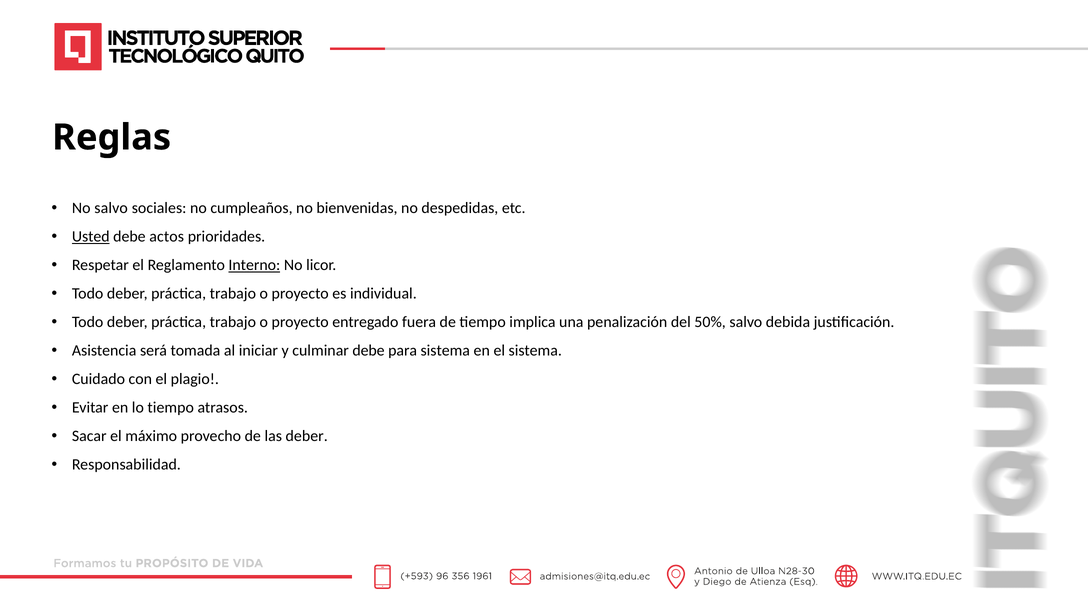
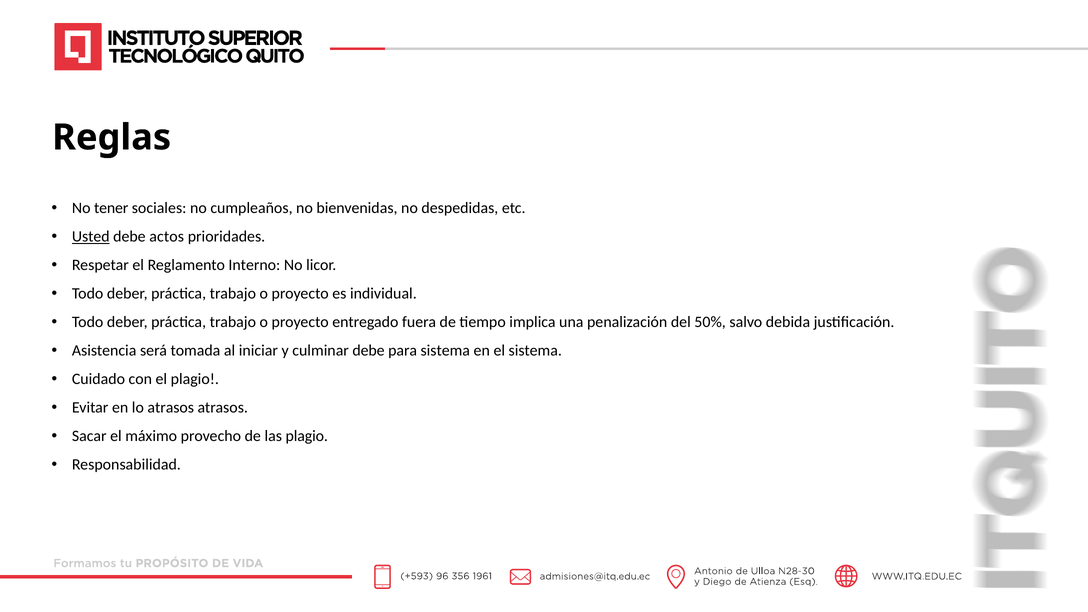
No salvo: salvo -> tener
Interno underline: present -> none
lo tiempo: tiempo -> atrasos
las deber: deber -> plagio
